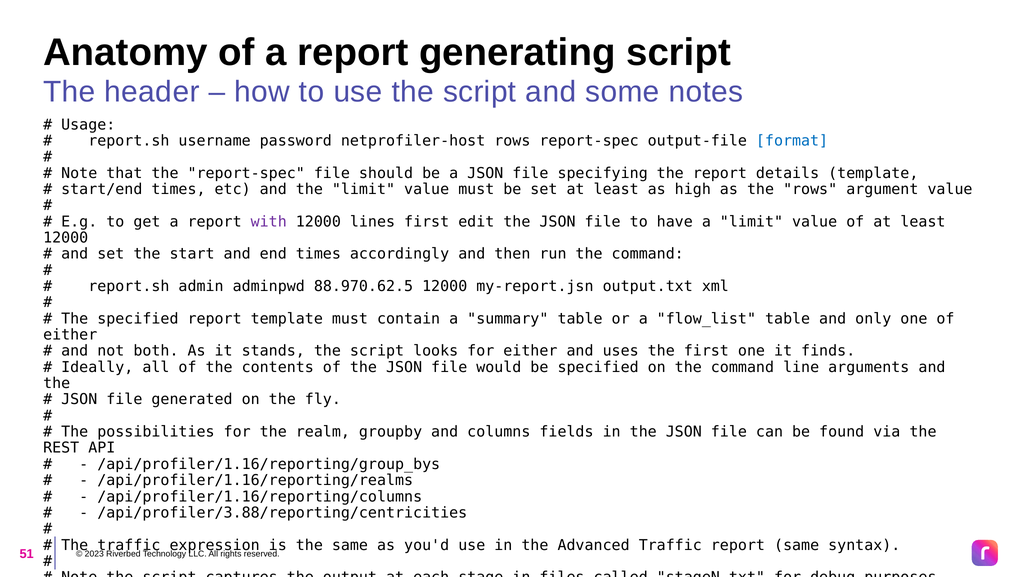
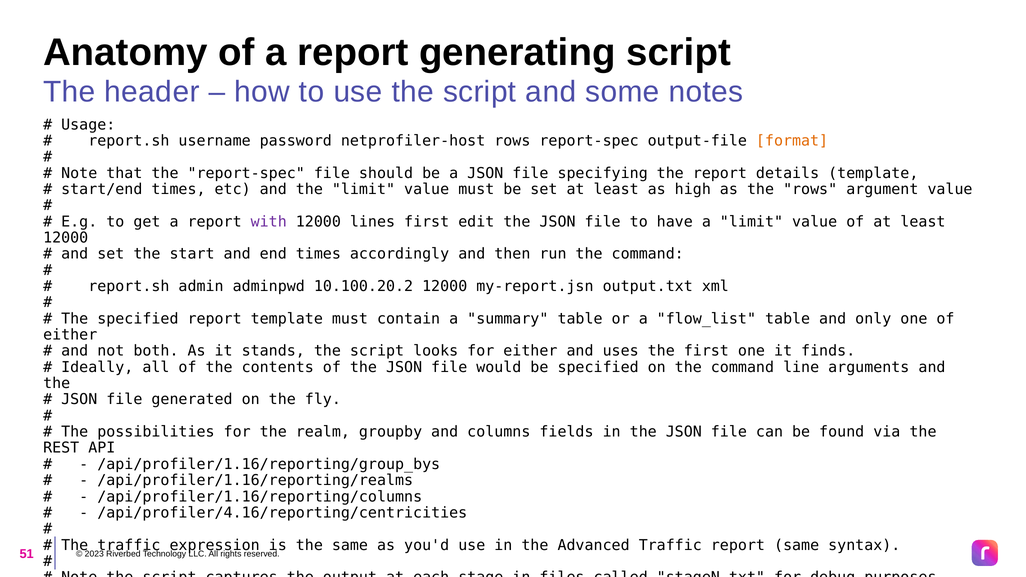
format colour: blue -> orange
88.970.62.5: 88.970.62.5 -> 10.100.20.2
/api/profiler/3.88/reporting/centricities: /api/profiler/3.88/reporting/centricities -> /api/profiler/4.16/reporting/centricities
